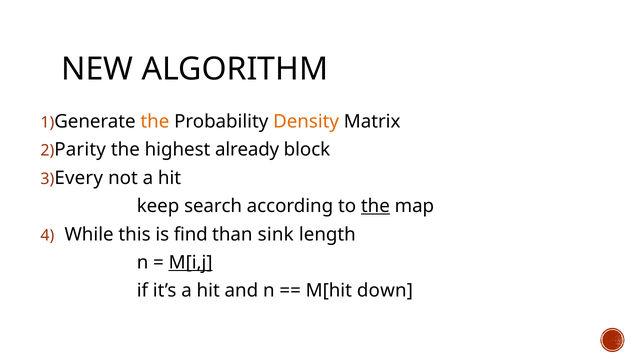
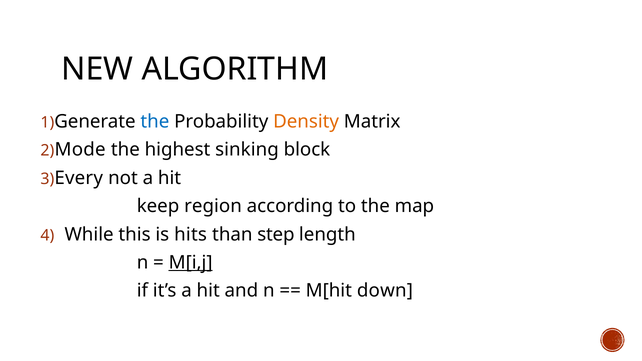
the at (155, 121) colour: orange -> blue
Parity: Parity -> Mode
already: already -> sinking
search: search -> region
the at (375, 206) underline: present -> none
find: find -> hits
sink: sink -> step
